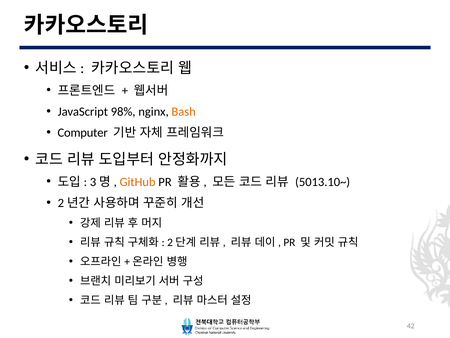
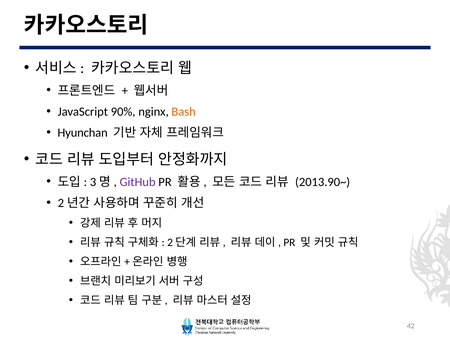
98%: 98% -> 90%
Computer: Computer -> Hyunchan
GitHub colour: orange -> purple
5013.10~: 5013.10~ -> 2013.90~
